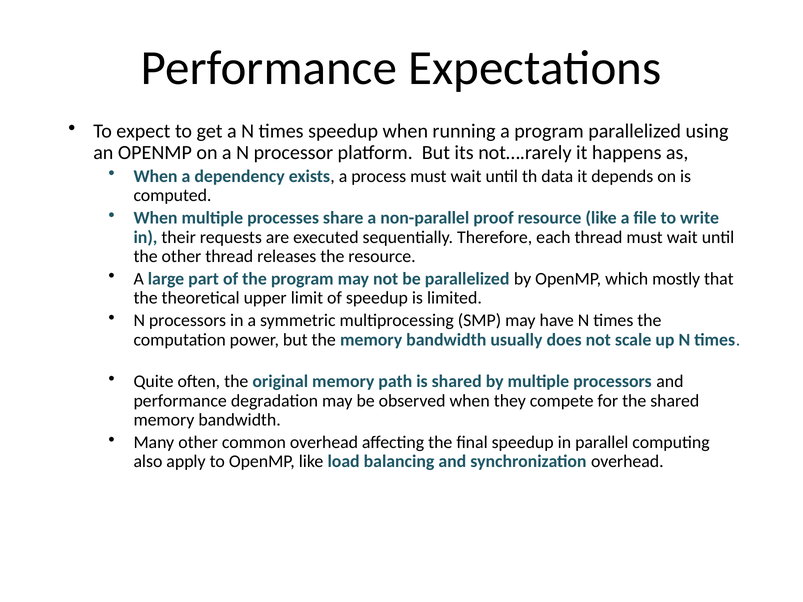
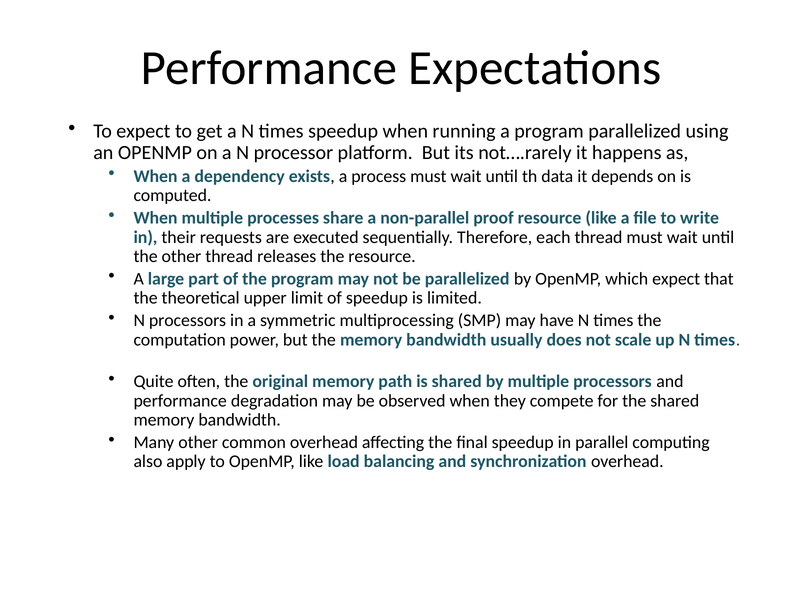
which mostly: mostly -> expect
